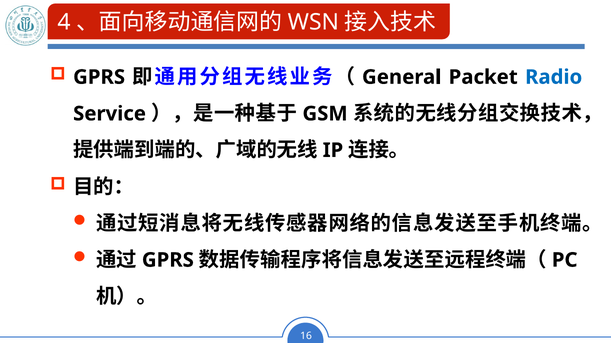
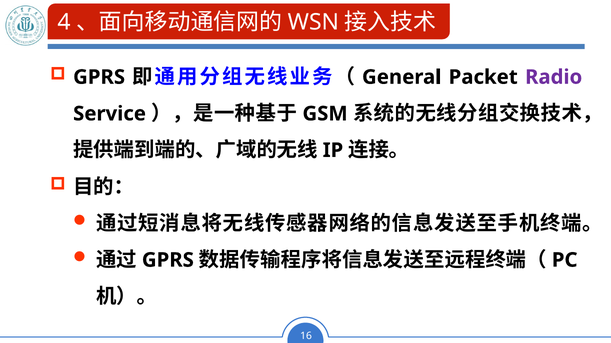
Radio colour: blue -> purple
